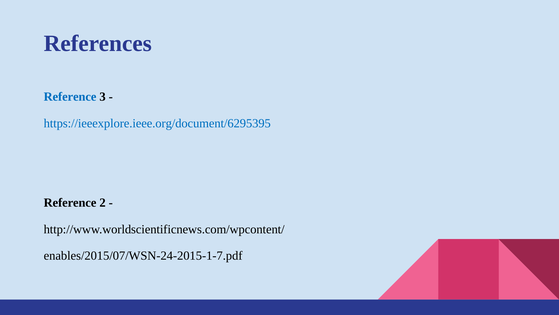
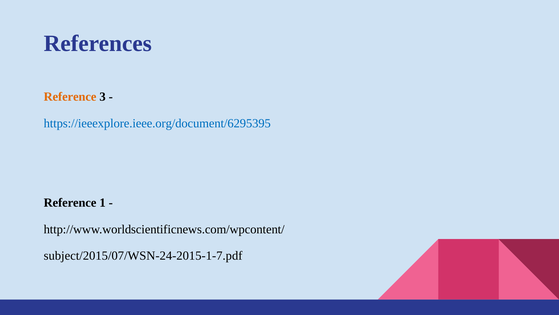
Reference at (70, 97) colour: blue -> orange
2: 2 -> 1
enables/2015/07/WSN-24-2015-1-7.pdf: enables/2015/07/WSN-24-2015-1-7.pdf -> subject/2015/07/WSN-24-2015-1-7.pdf
